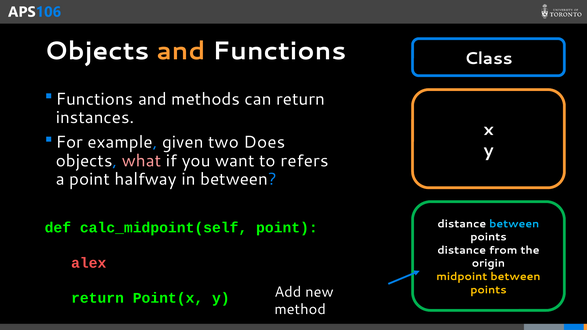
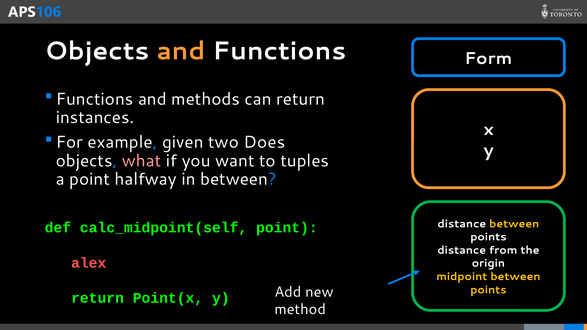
Class: Class -> Form
refers: refers -> tuples
between at (514, 224) colour: light blue -> yellow
